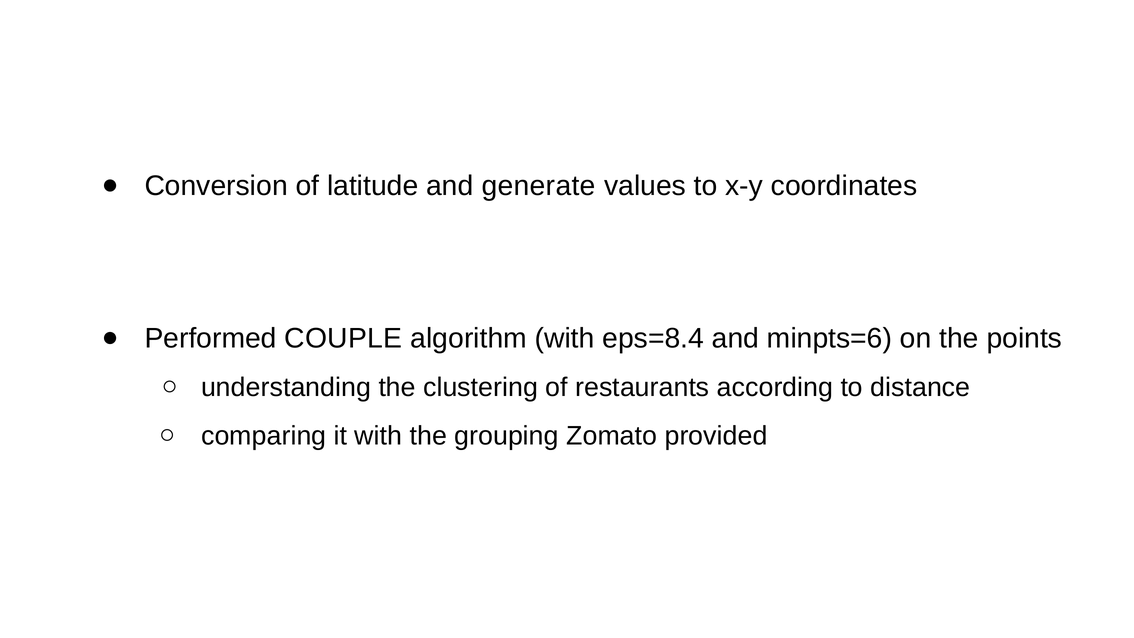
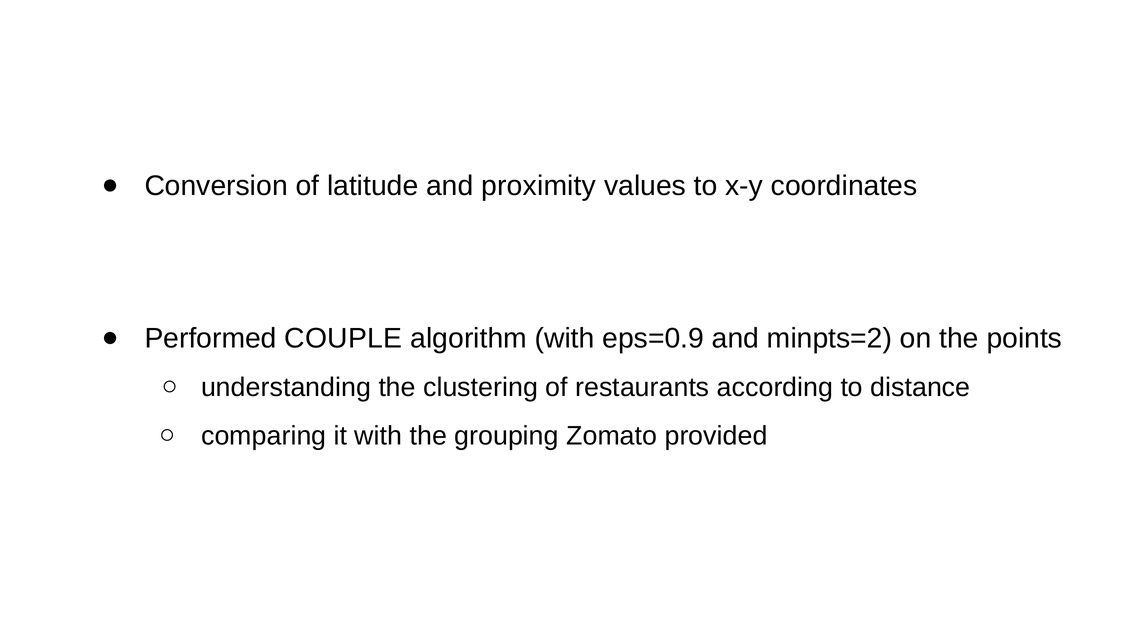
generate: generate -> proximity
eps=8.4: eps=8.4 -> eps=0.9
minpts=6: minpts=6 -> minpts=2
